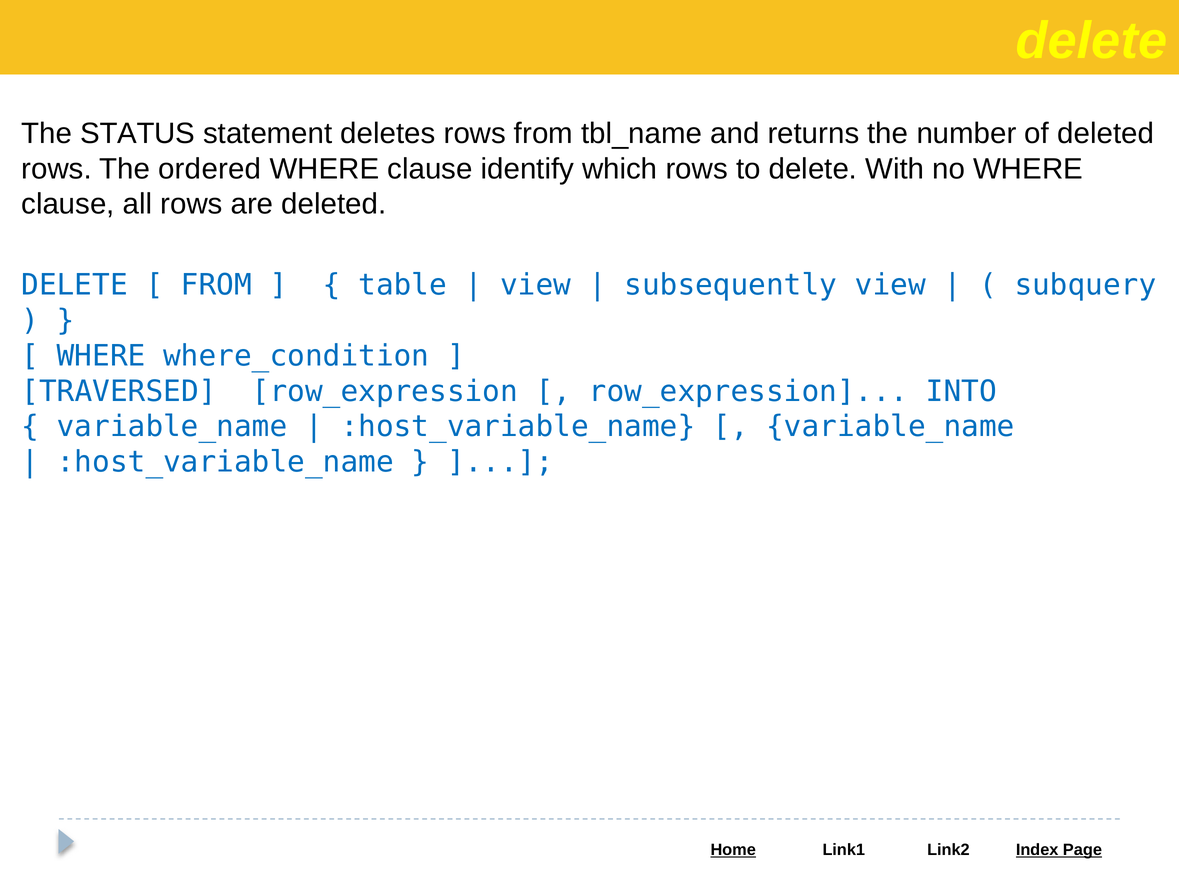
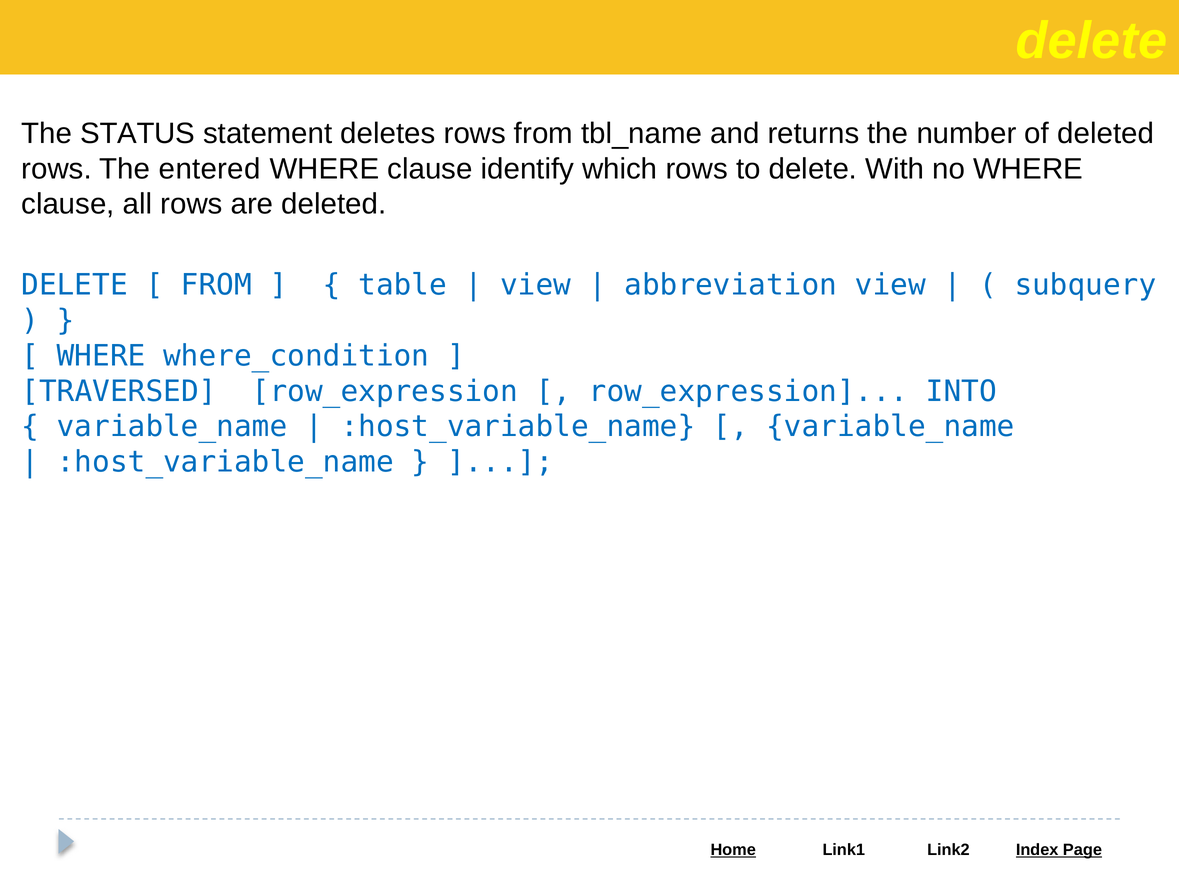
ordered: ordered -> entered
subsequently: subsequently -> abbreviation
